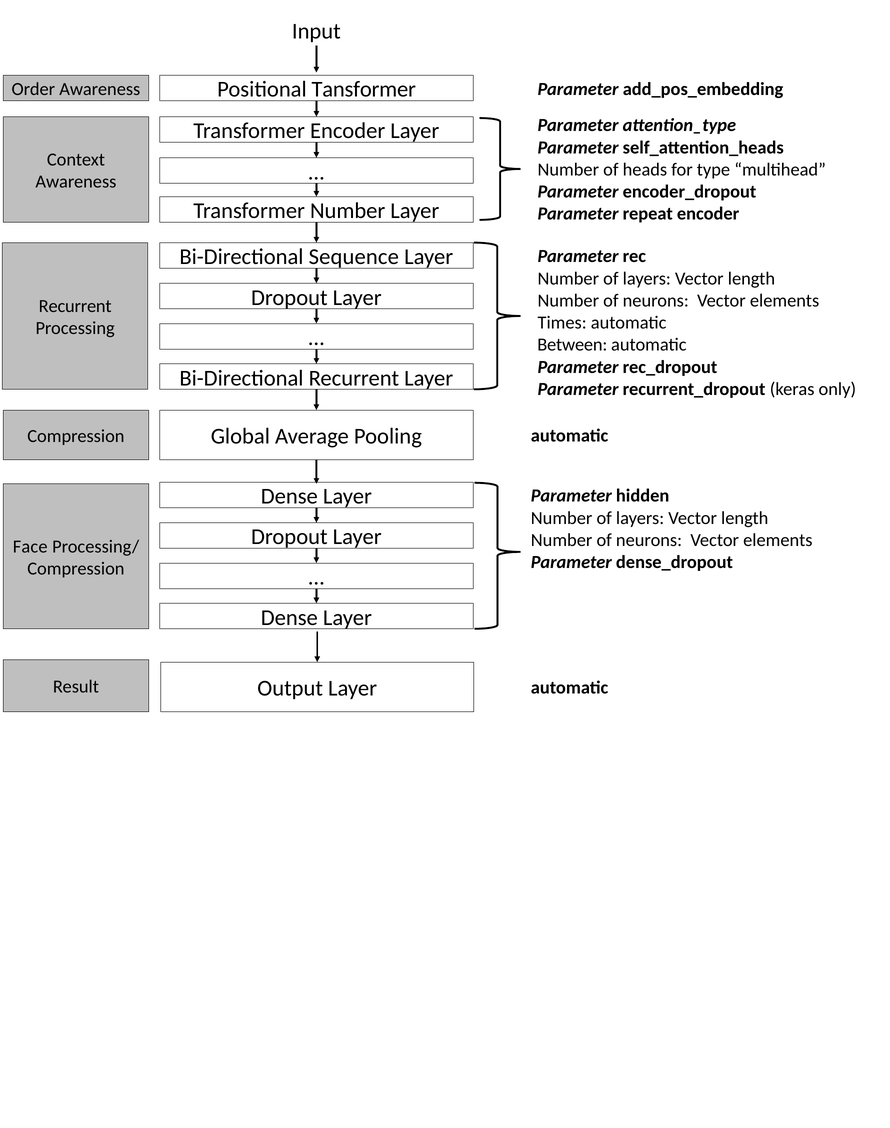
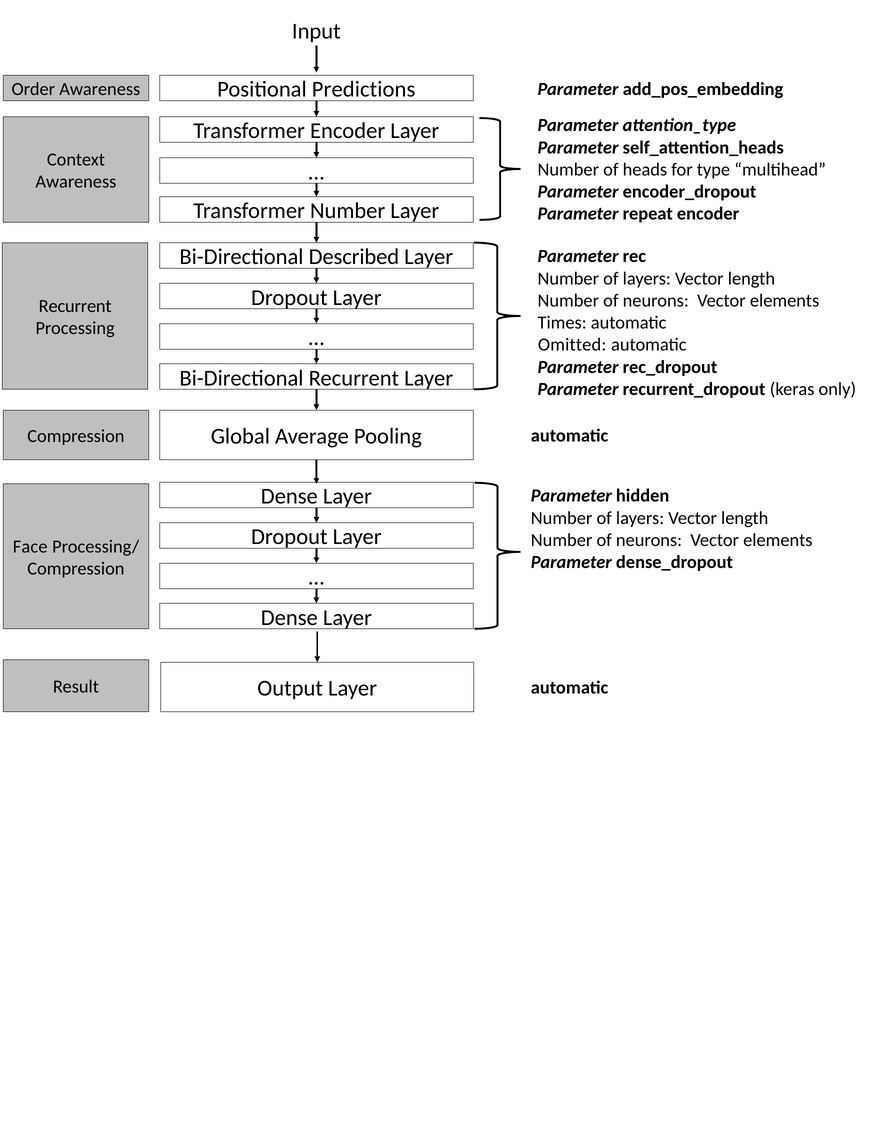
Tansformer: Tansformer -> Predictions
Sequence: Sequence -> Described
Between: Between -> Omitted
